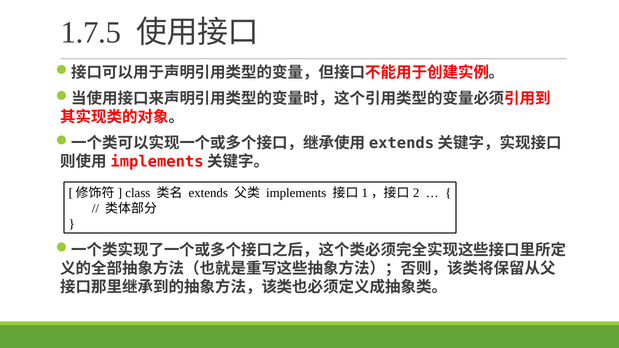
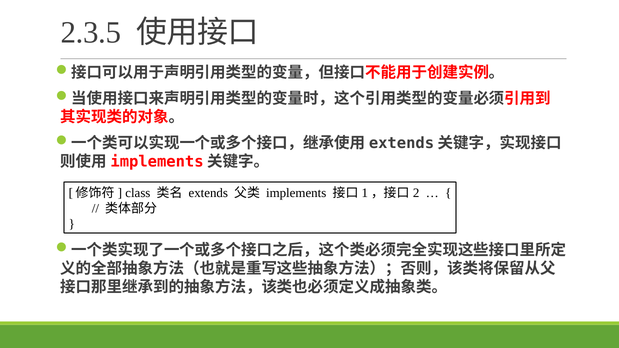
1.7.5: 1.7.5 -> 2.3.5
